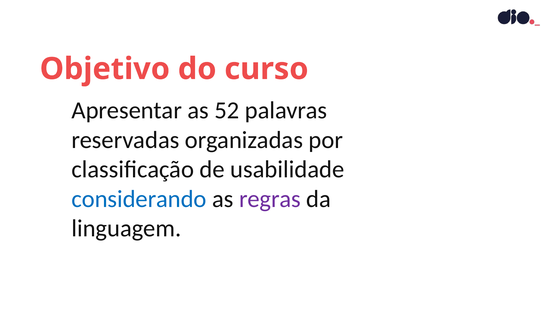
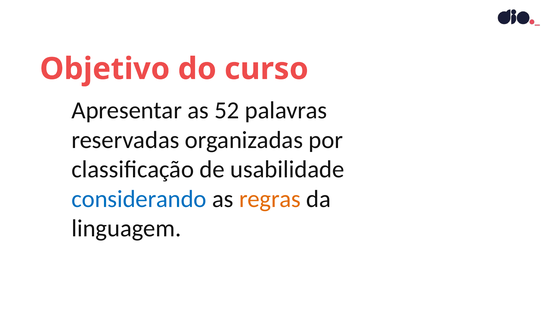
regras colour: purple -> orange
